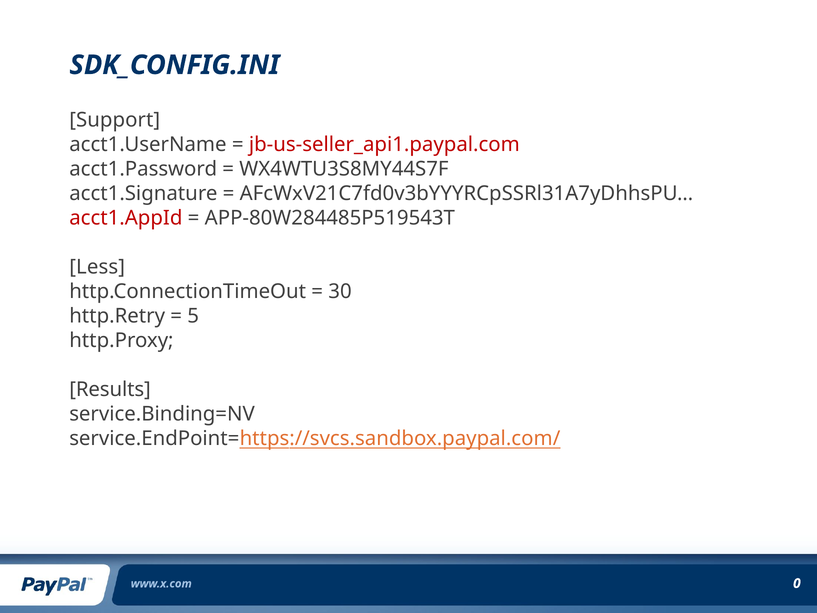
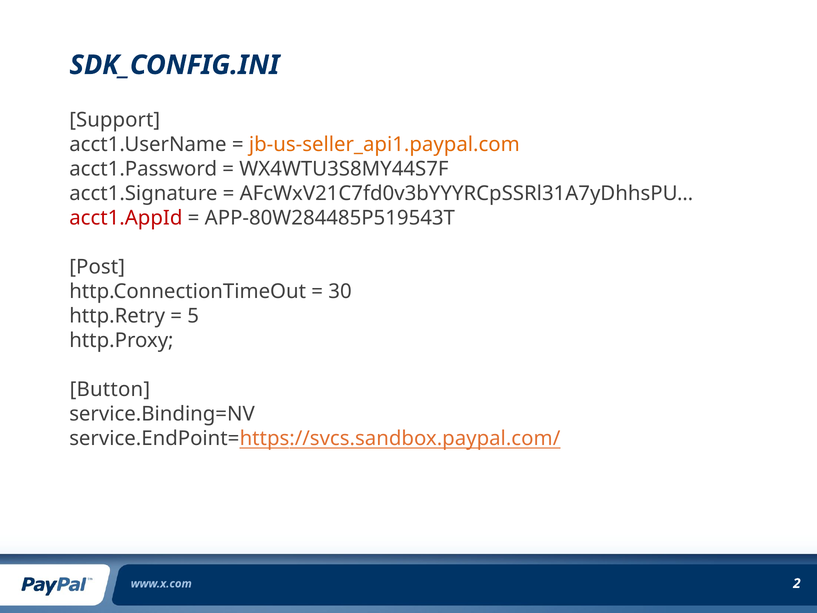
jb-us-seller_api1.paypal.com colour: red -> orange
Less: Less -> Post
Results: Results -> Button
0: 0 -> 2
